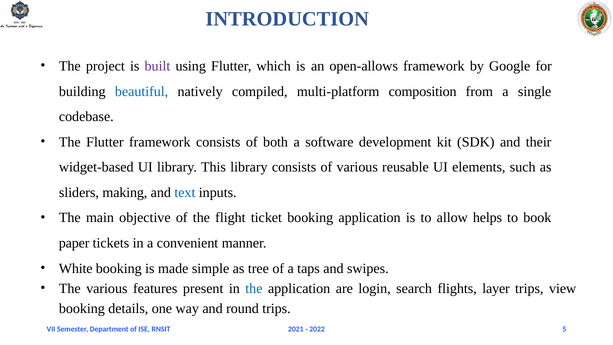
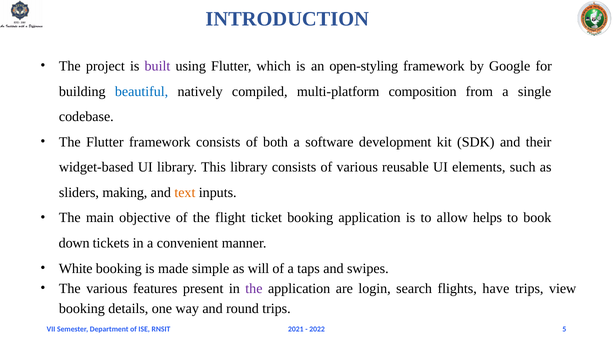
open-allows: open-allows -> open-styling
text colour: blue -> orange
paper: paper -> down
tree: tree -> will
the at (254, 288) colour: blue -> purple
layer: layer -> have
